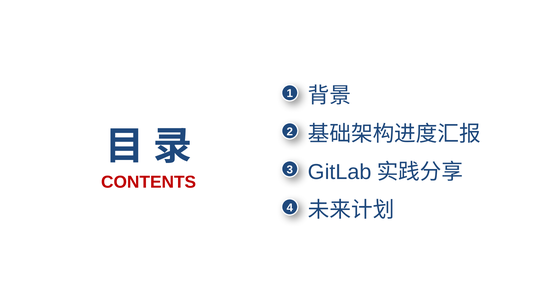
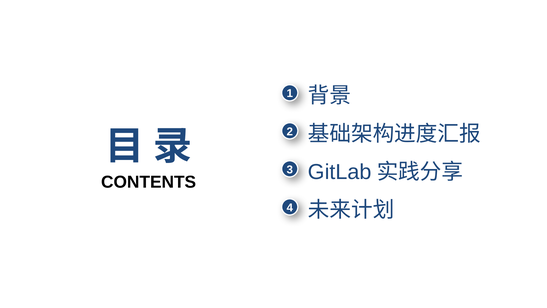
CONTENTS colour: red -> black
